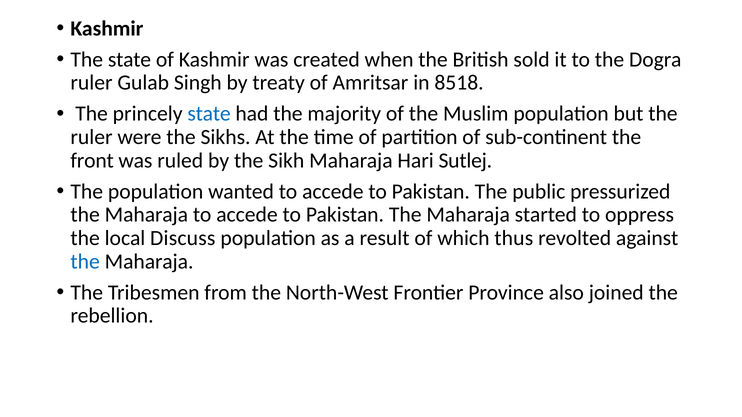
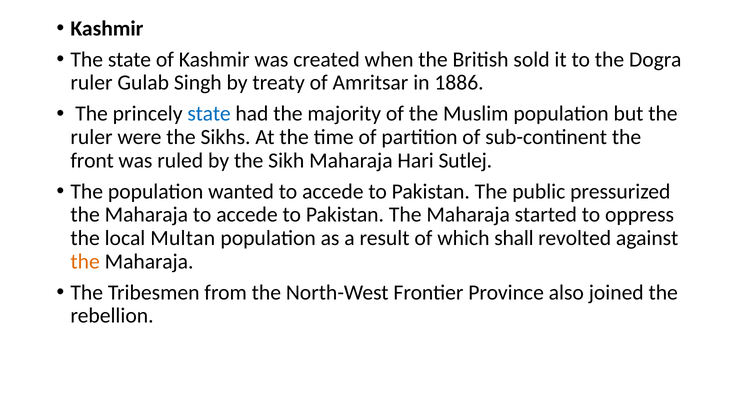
8518: 8518 -> 1886
Discuss: Discuss -> Multan
thus: thus -> shall
the at (85, 262) colour: blue -> orange
